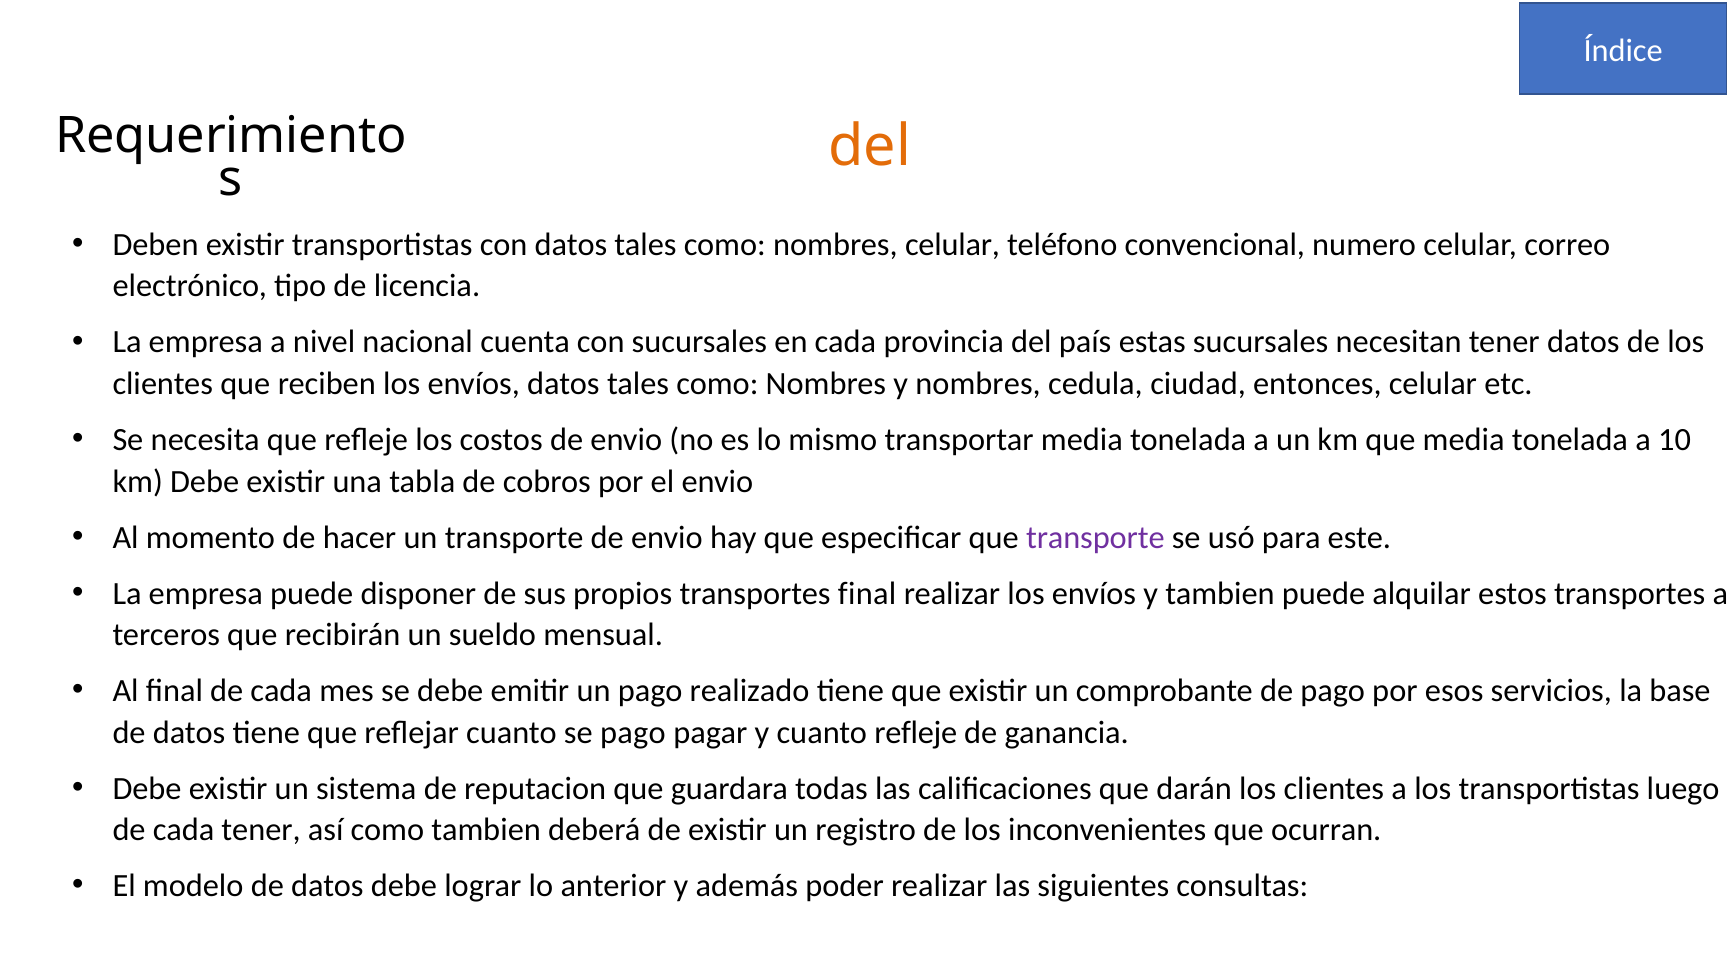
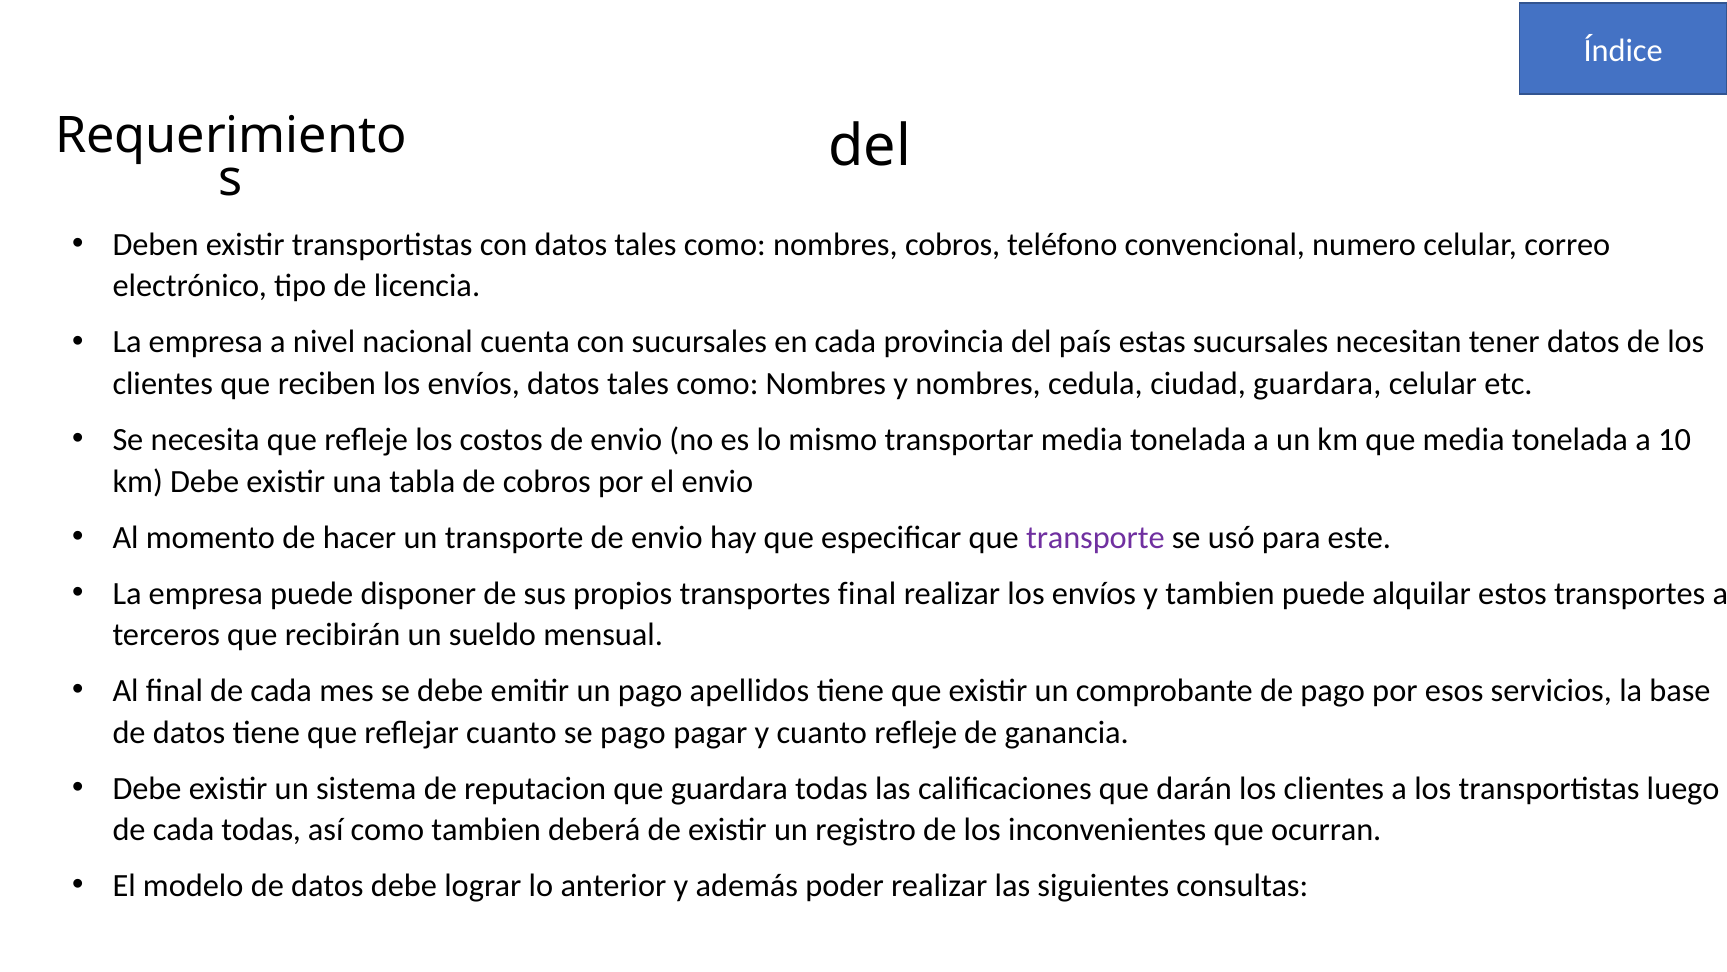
del at (870, 146) colour: orange -> black
nombres celular: celular -> cobros
ciudad entonces: entonces -> guardara
realizado: realizado -> apellidos
cada tener: tener -> todas
